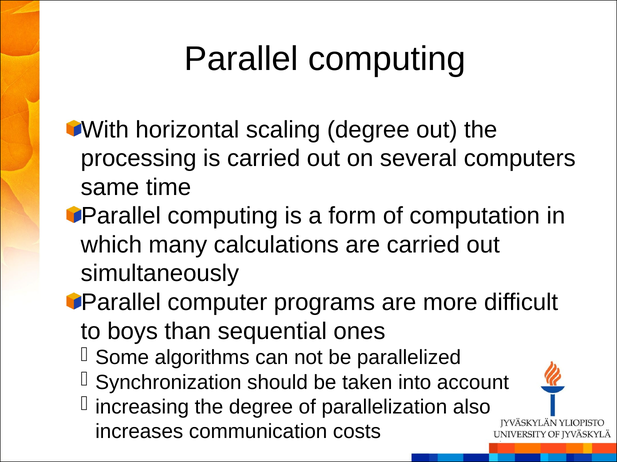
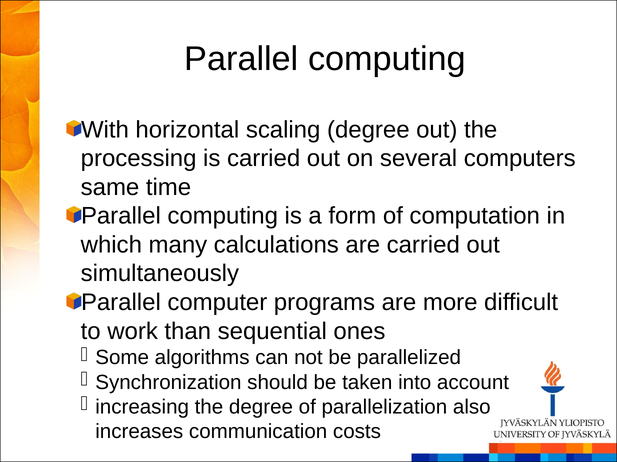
boys: boys -> work
